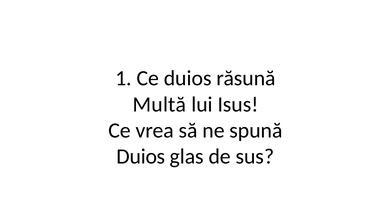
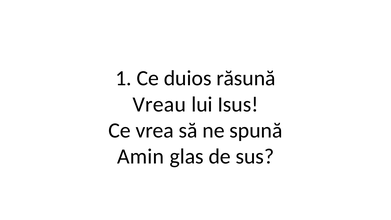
Multă: Multă -> Vreau
Duios at (141, 156): Duios -> Amin
